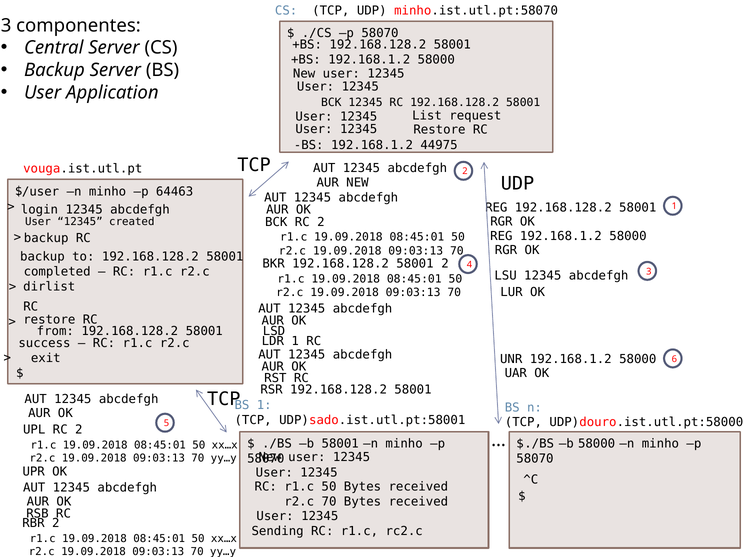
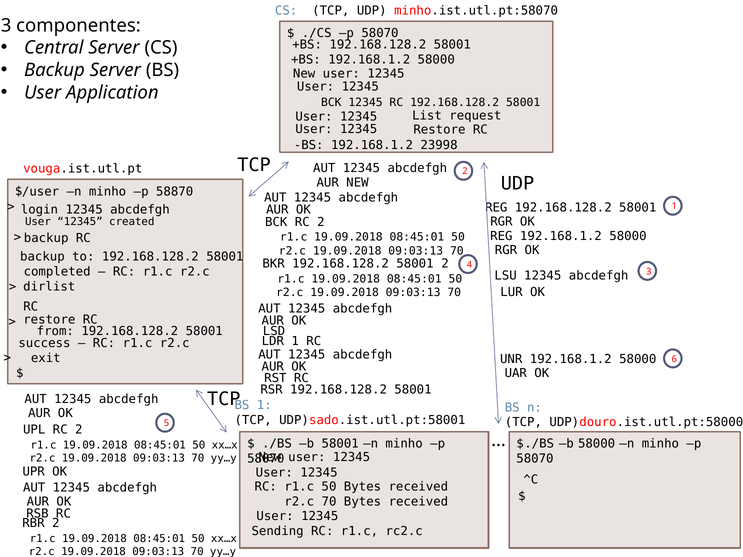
44975: 44975 -> 23998
64463: 64463 -> 58870
